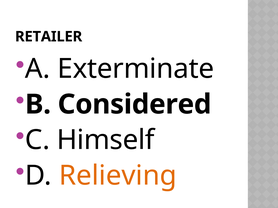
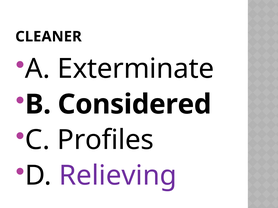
RETAILER: RETAILER -> CLEANER
Himself: Himself -> Profiles
Relieving colour: orange -> purple
